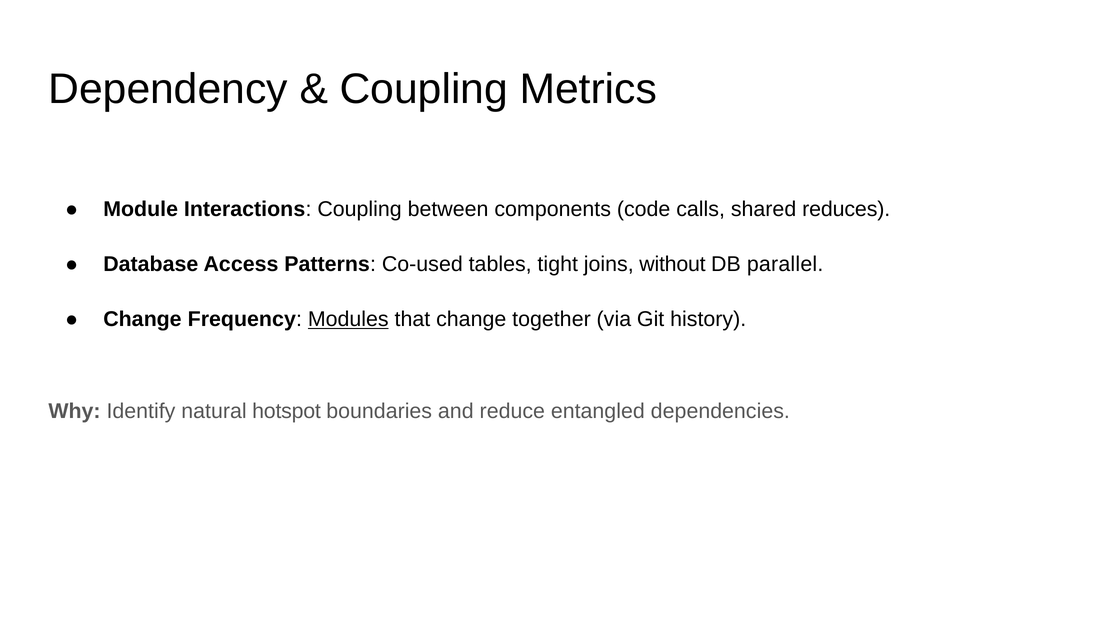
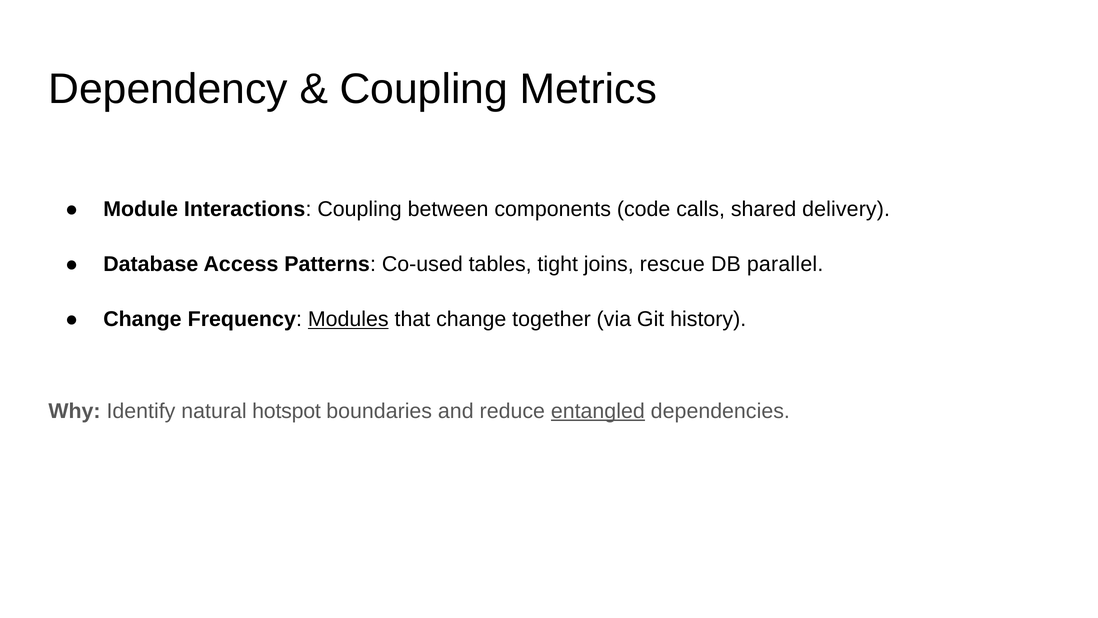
reduces: reduces -> delivery
without: without -> rescue
entangled underline: none -> present
